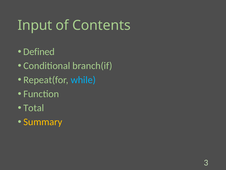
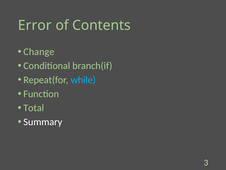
Input: Input -> Error
Defined: Defined -> Change
Summary colour: yellow -> white
